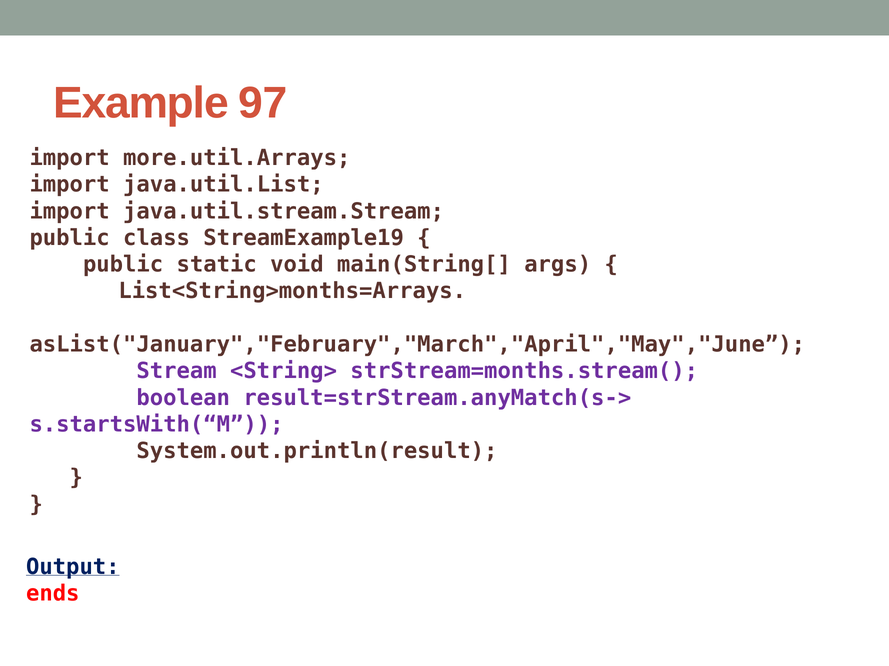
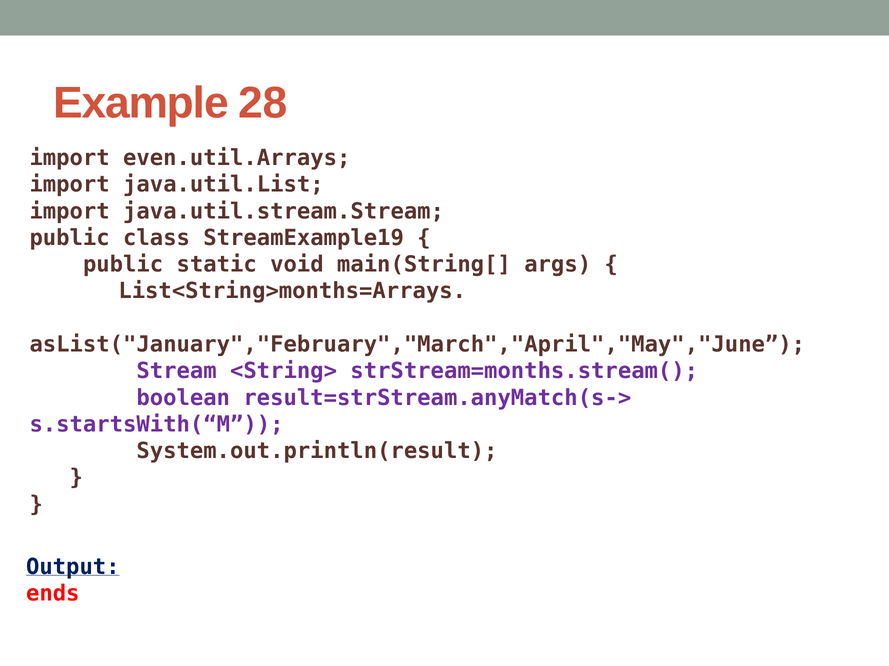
97: 97 -> 28
more.util.Arrays: more.util.Arrays -> even.util.Arrays
